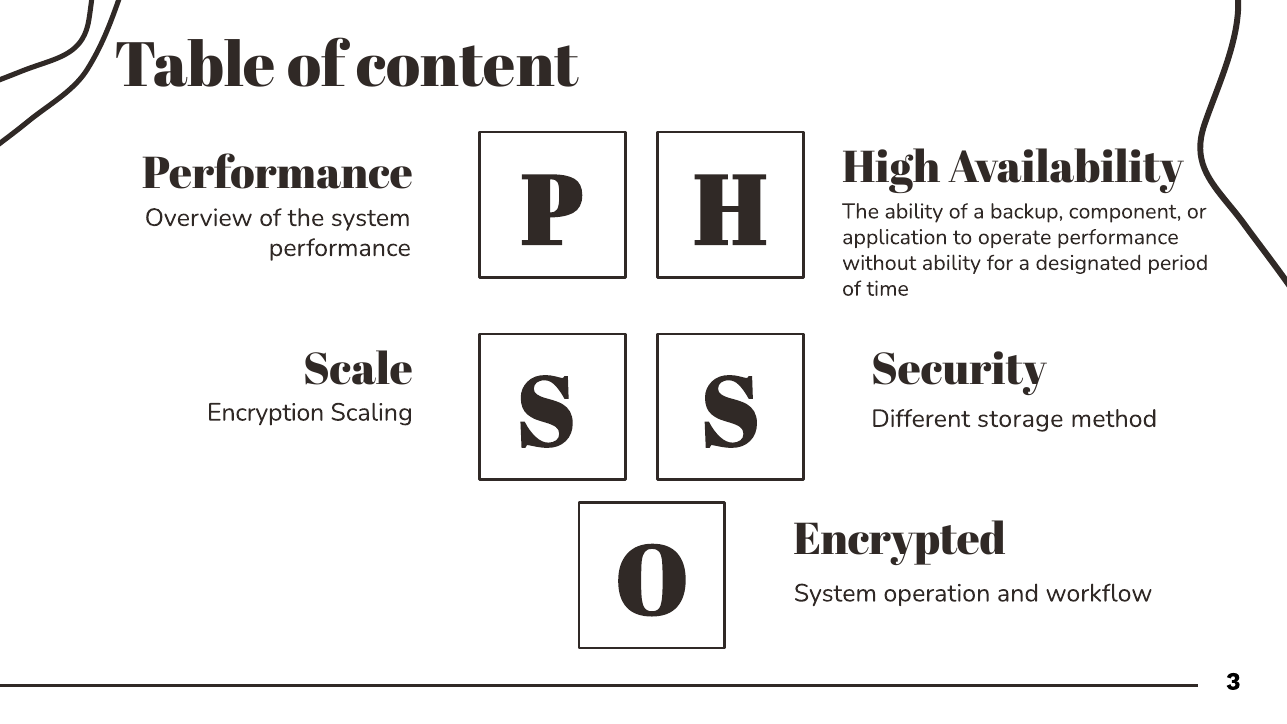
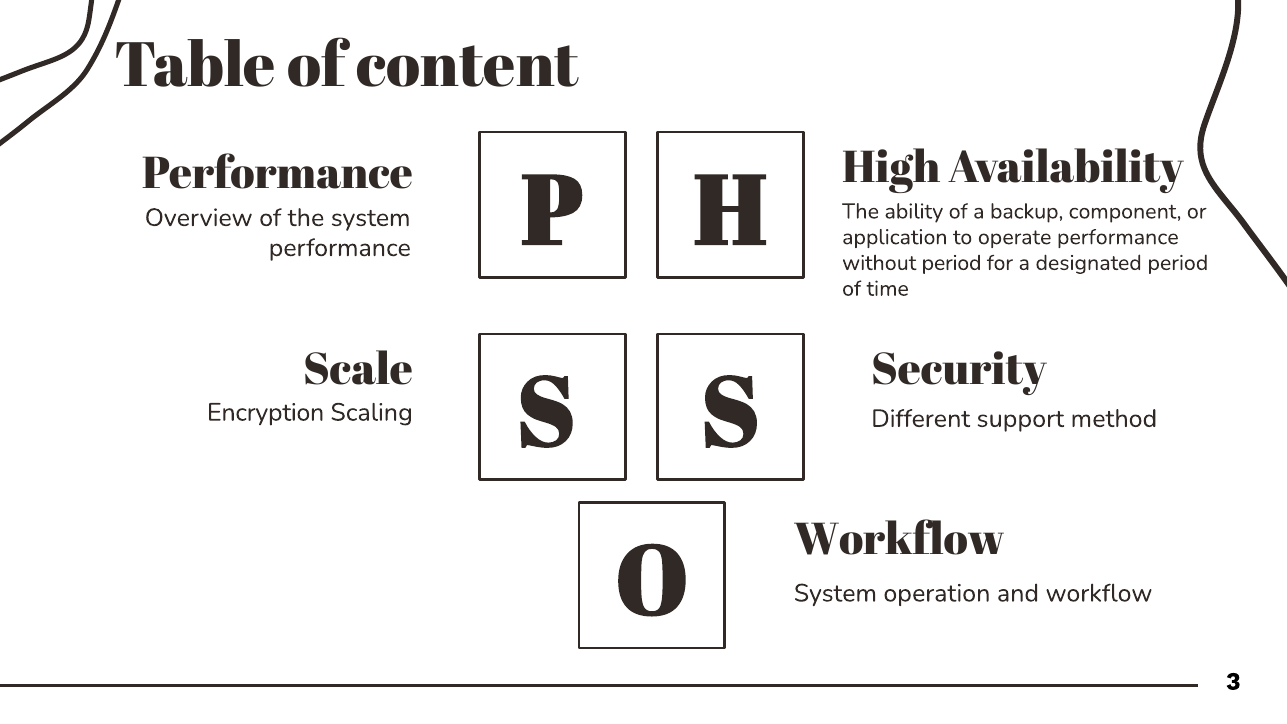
without ability: ability -> period
storage: storage -> support
Encrypted at (900, 539): Encrypted -> Workflow
